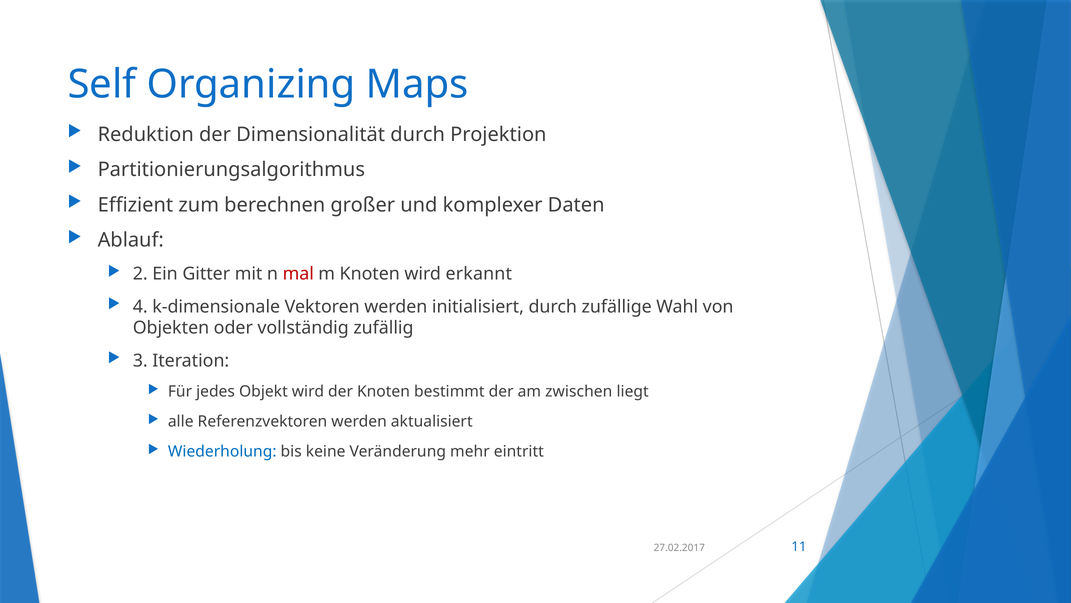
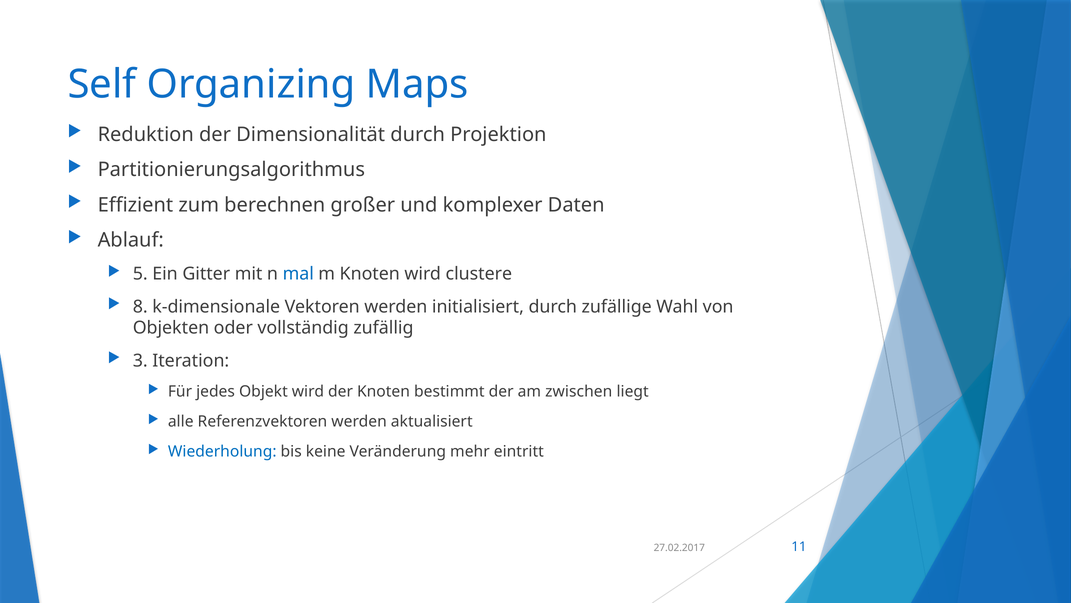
2: 2 -> 5
mal colour: red -> blue
erkannt: erkannt -> clustere
4: 4 -> 8
